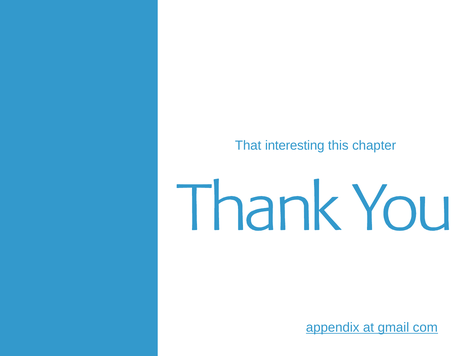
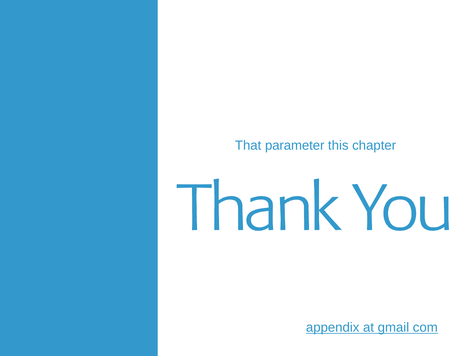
interesting: interesting -> parameter
